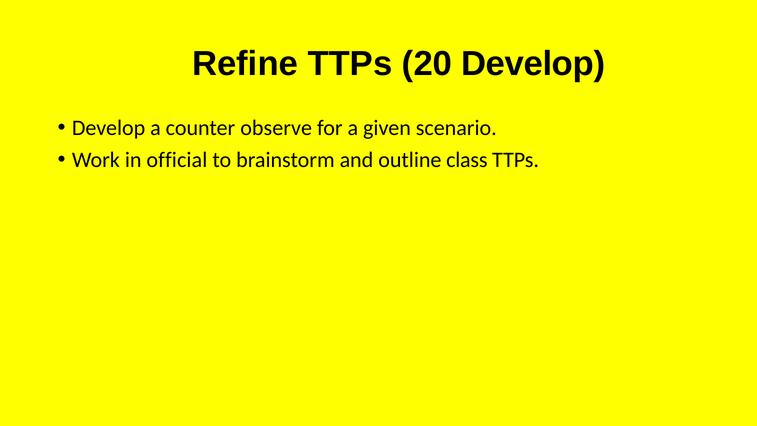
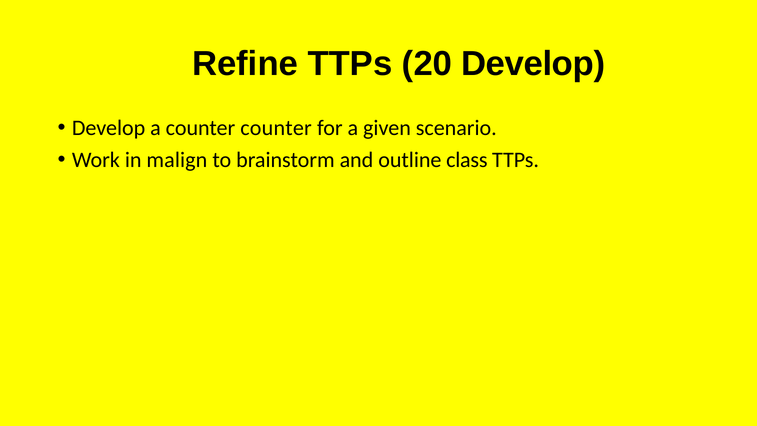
counter observe: observe -> counter
official: official -> malign
